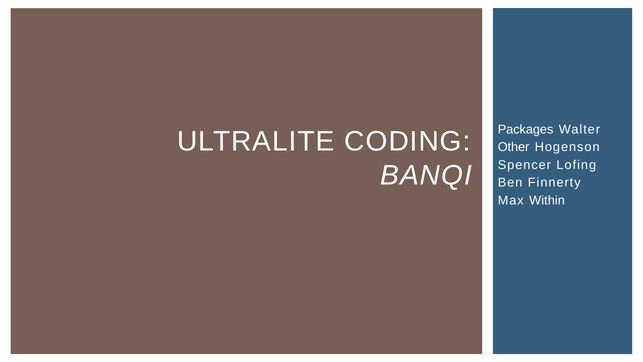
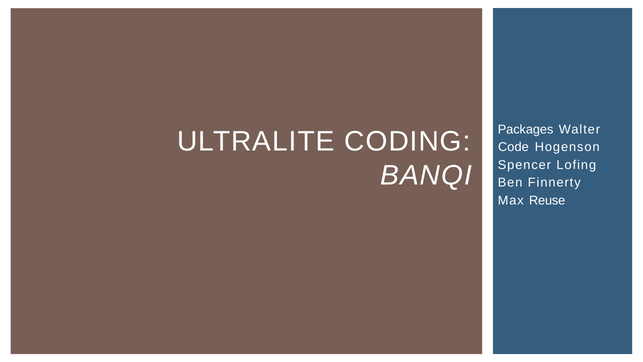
Other: Other -> Code
Within: Within -> Reuse
